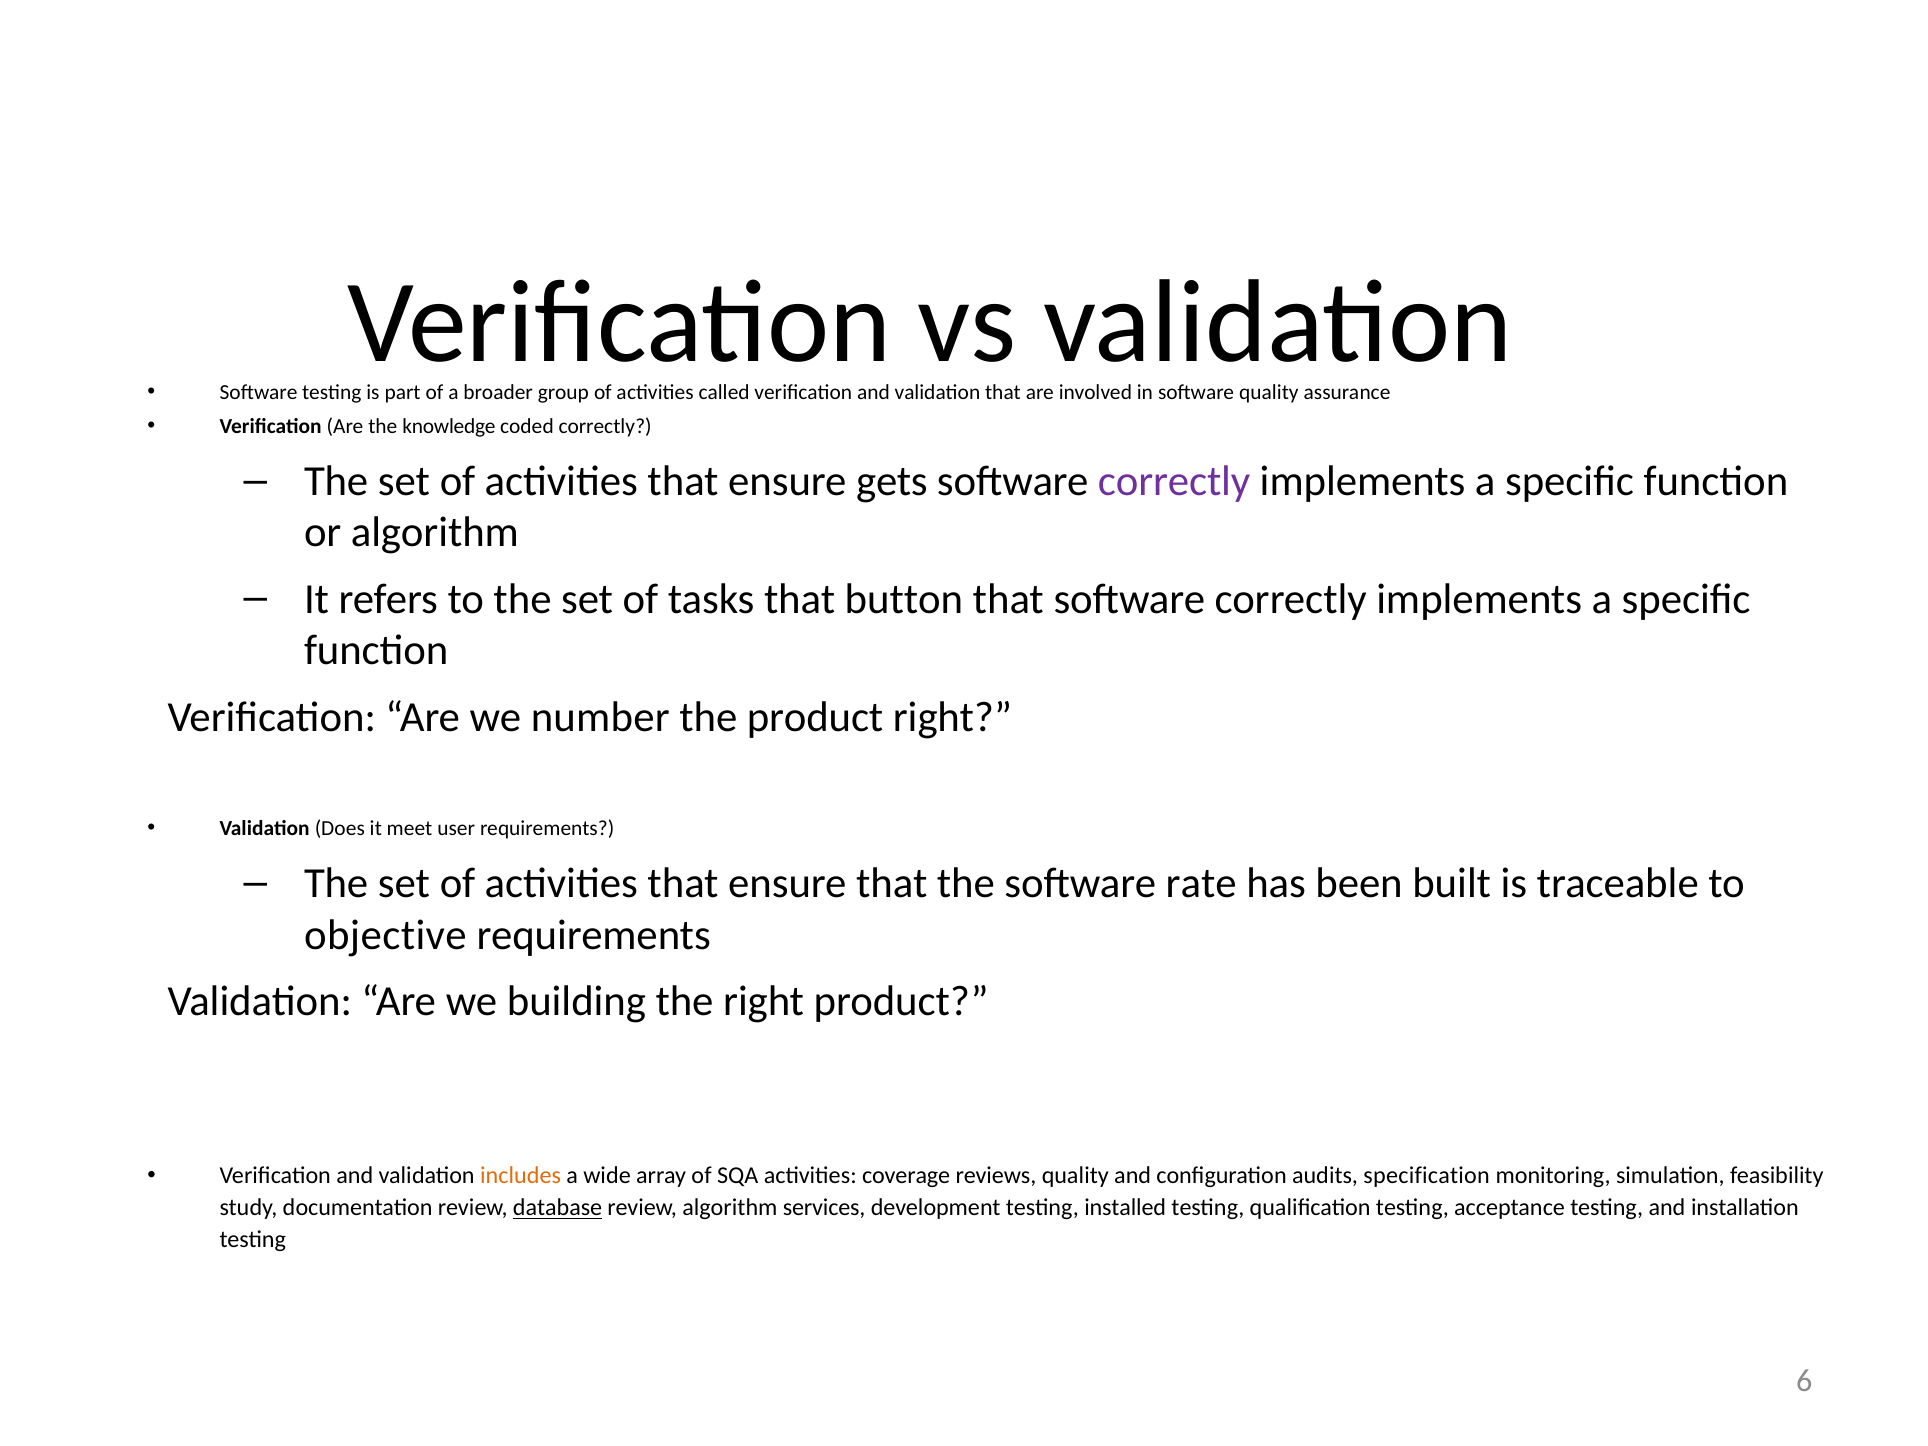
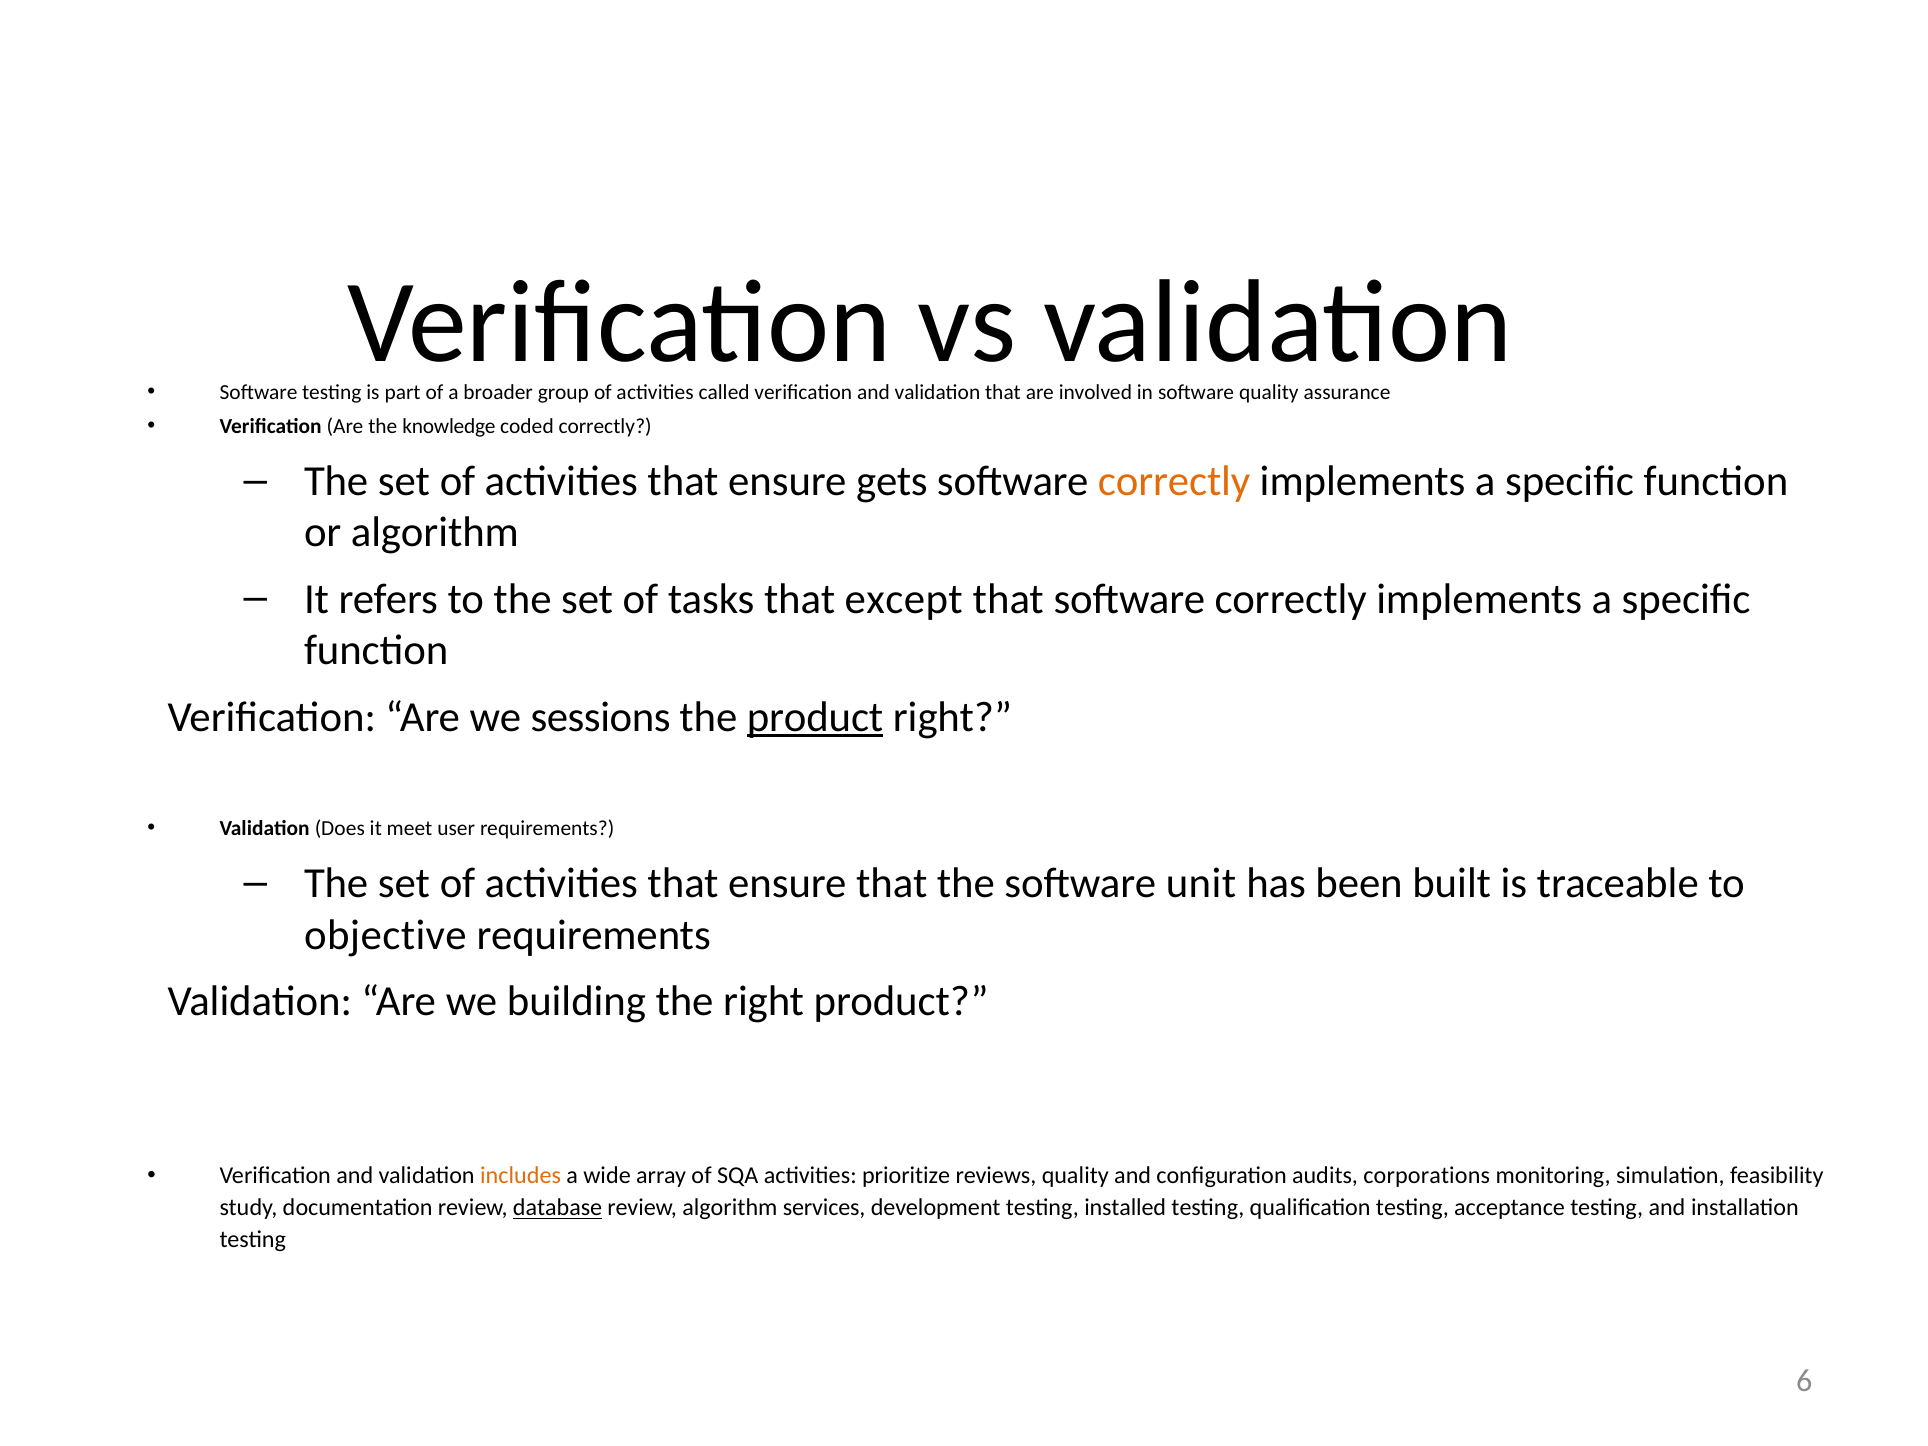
correctly at (1174, 481) colour: purple -> orange
button: button -> except
number: number -> sessions
product at (815, 717) underline: none -> present
rate: rate -> unit
coverage: coverage -> prioritize
specification: specification -> corporations
